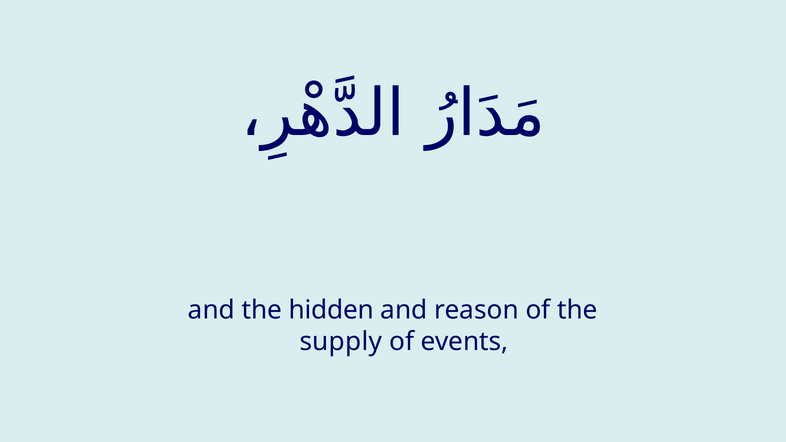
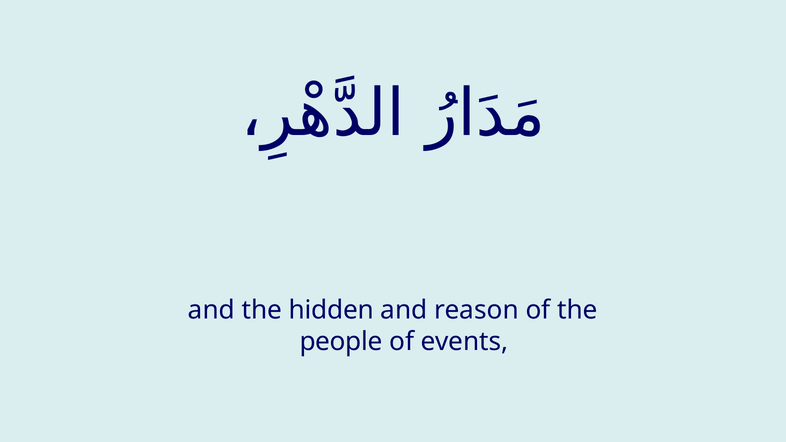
supply: supply -> people
